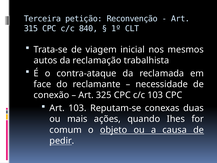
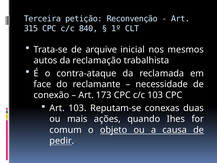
viagem: viagem -> arquive
325: 325 -> 173
